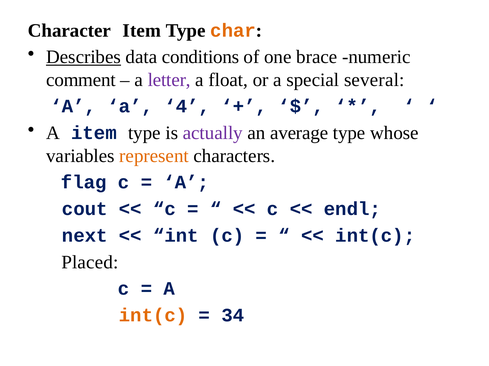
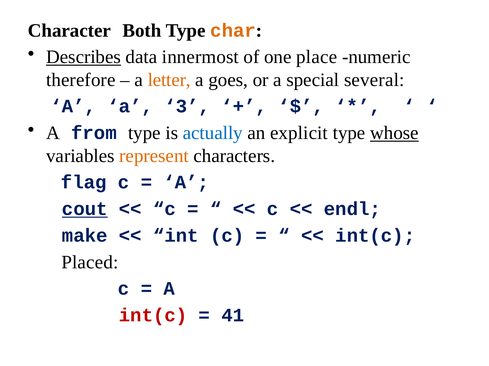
Character Item: Item -> Both
conditions: conditions -> innermost
brace: brace -> place
comment: comment -> therefore
letter colour: purple -> orange
float: float -> goes
4: 4 -> 3
A item: item -> from
actually colour: purple -> blue
average: average -> explicit
whose underline: none -> present
cout underline: none -> present
next: next -> make
int(c at (153, 316) colour: orange -> red
34: 34 -> 41
